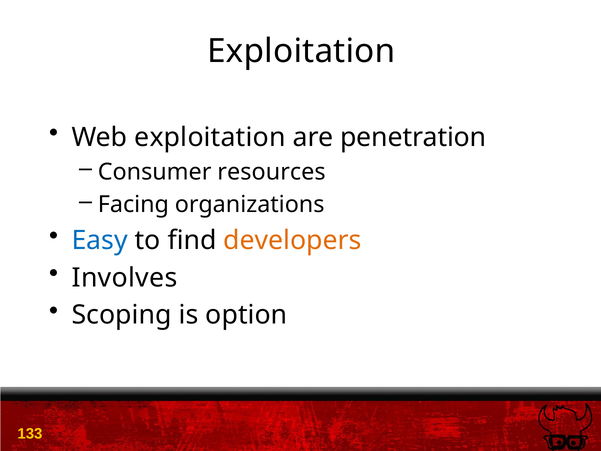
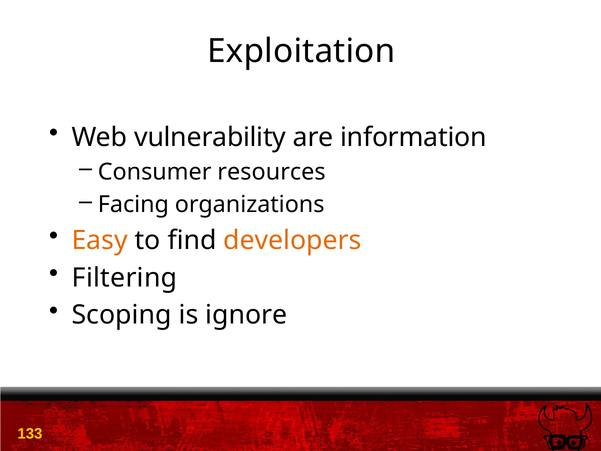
Web exploitation: exploitation -> vulnerability
penetration: penetration -> information
Easy colour: blue -> orange
Involves: Involves -> Filtering
option: option -> ignore
